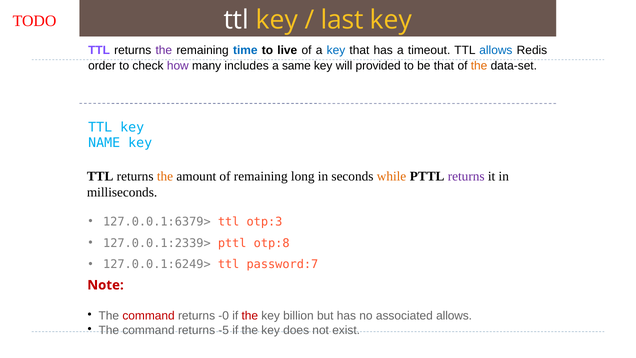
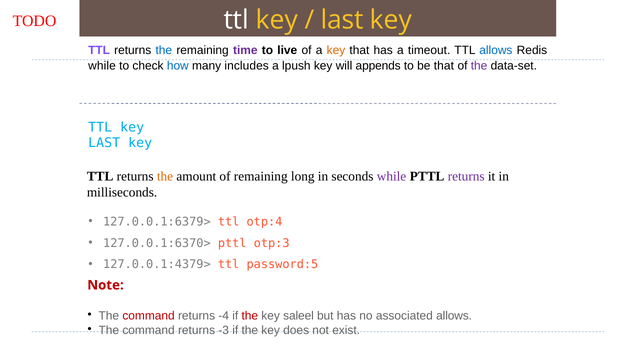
the at (164, 50) colour: purple -> blue
time colour: blue -> purple
key at (336, 50) colour: blue -> orange
order at (102, 66): order -> while
how colour: purple -> blue
same: same -> lpush
provided: provided -> appends
the at (479, 66) colour: orange -> purple
NAME at (104, 143): NAME -> LAST
while at (392, 176) colour: orange -> purple
otp:3: otp:3 -> otp:4
127.0.0.1:2339>: 127.0.0.1:2339> -> 127.0.0.1:6370>
otp:8: otp:8 -> otp:3
127.0.0.1:6249>: 127.0.0.1:6249> -> 127.0.0.1:4379>
password:7: password:7 -> password:5
-0: -0 -> -4
billion: billion -> saleel
-5: -5 -> -3
